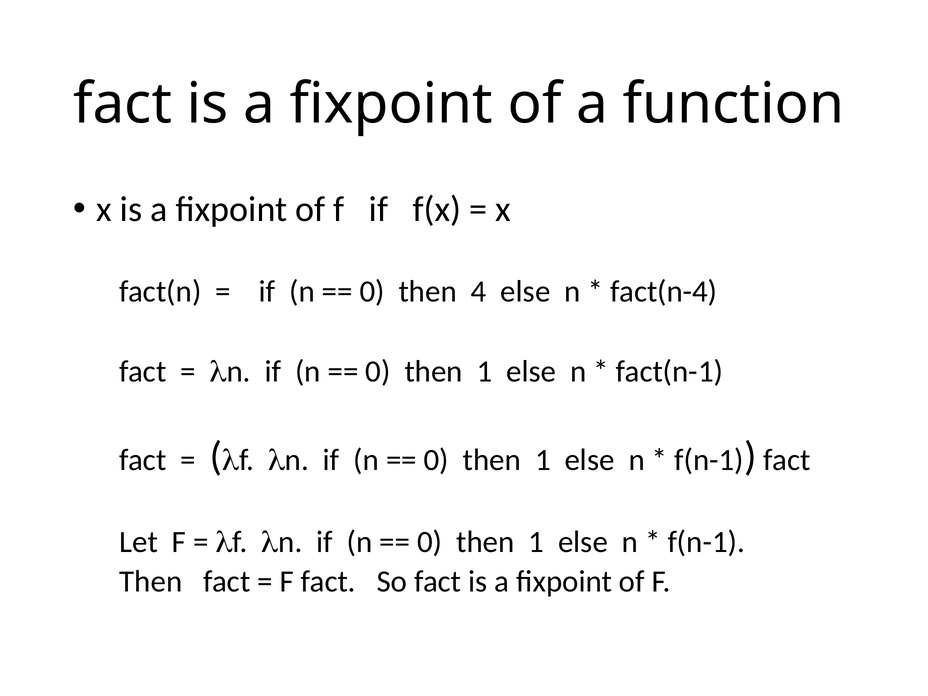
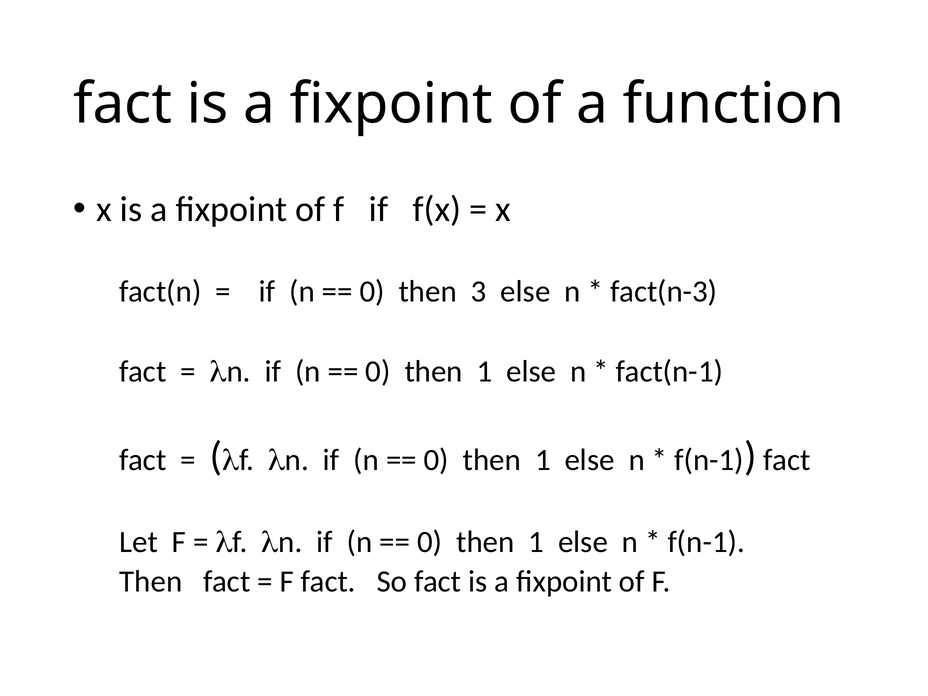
4: 4 -> 3
fact(n-4: fact(n-4 -> fact(n-3
